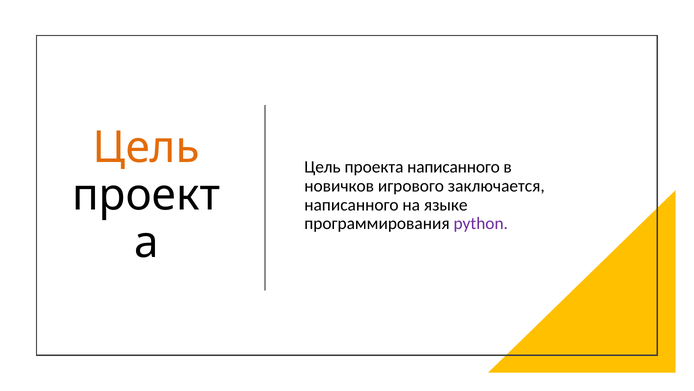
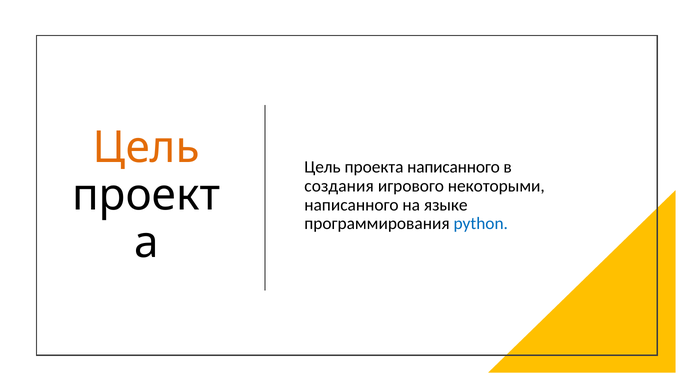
новичков: новичков -> создания
заключается: заключается -> некоторыми
python colour: purple -> blue
